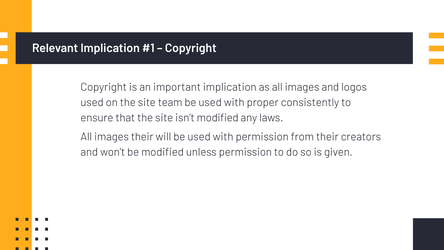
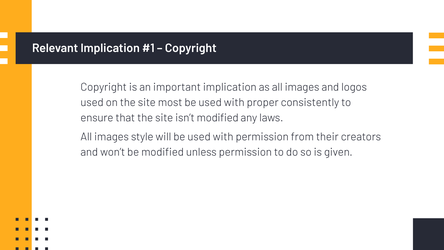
team: team -> most
images their: their -> style
